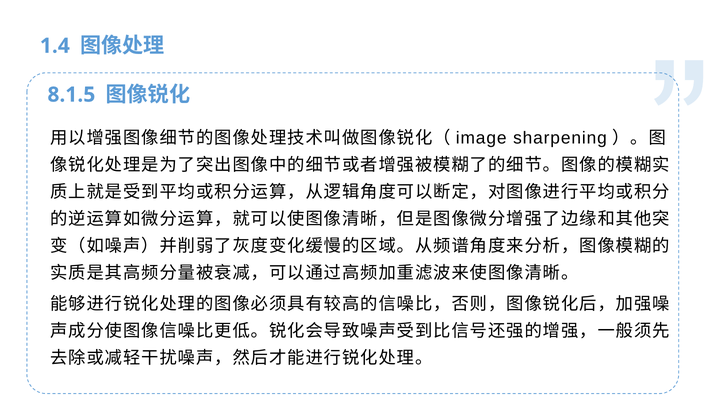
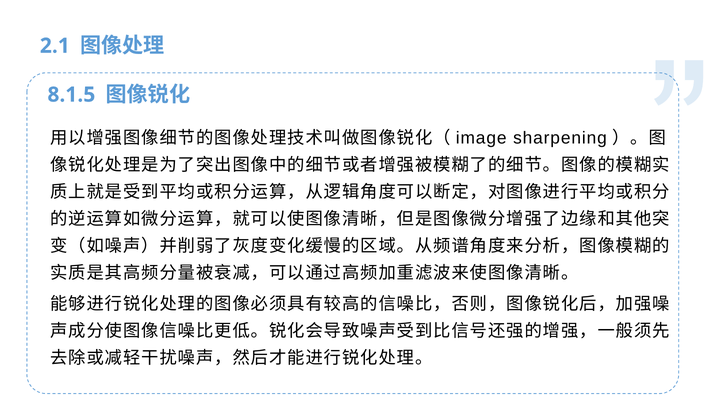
1.4: 1.4 -> 2.1
